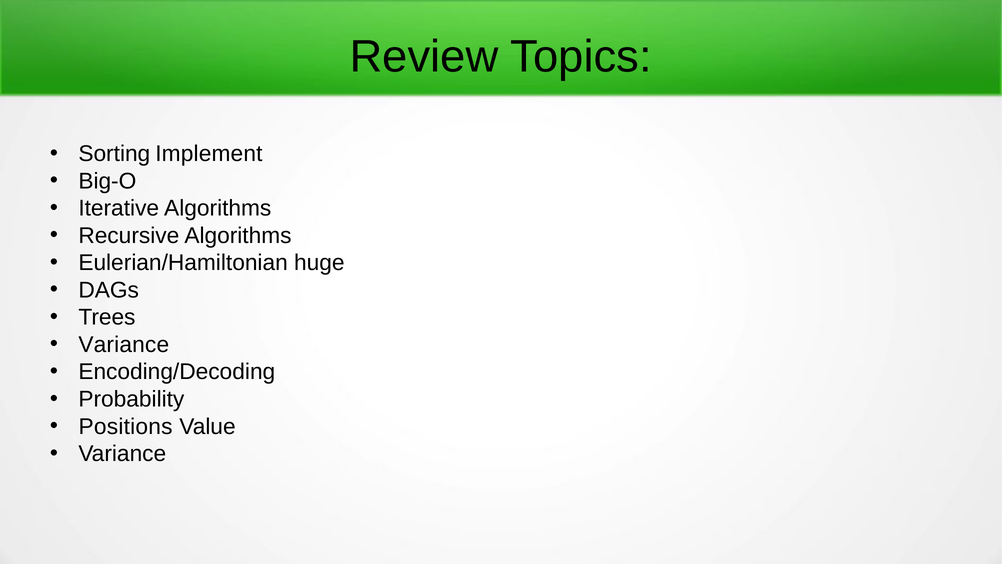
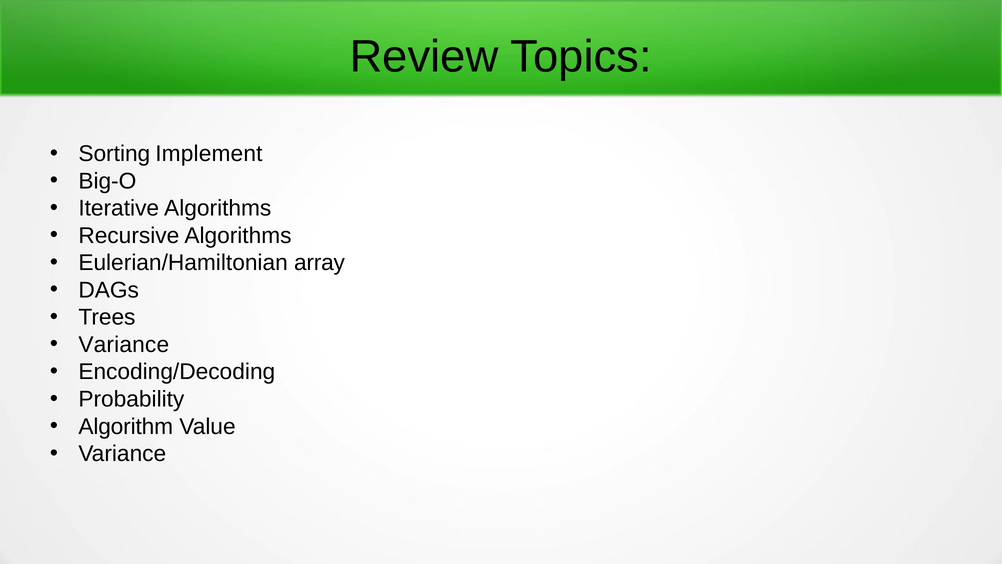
huge: huge -> array
Positions: Positions -> Algorithm
